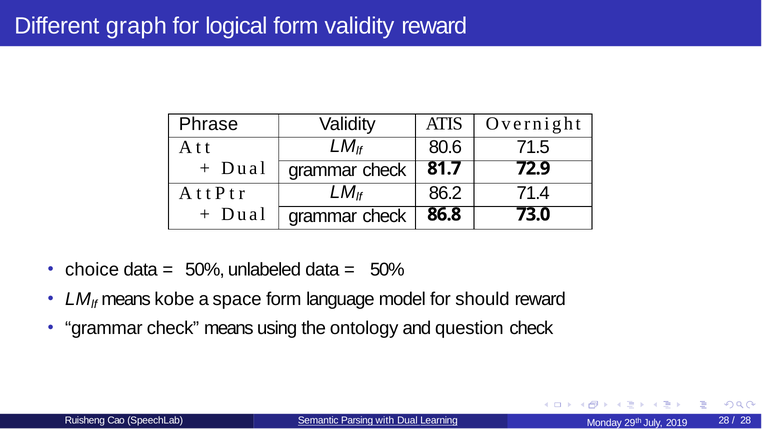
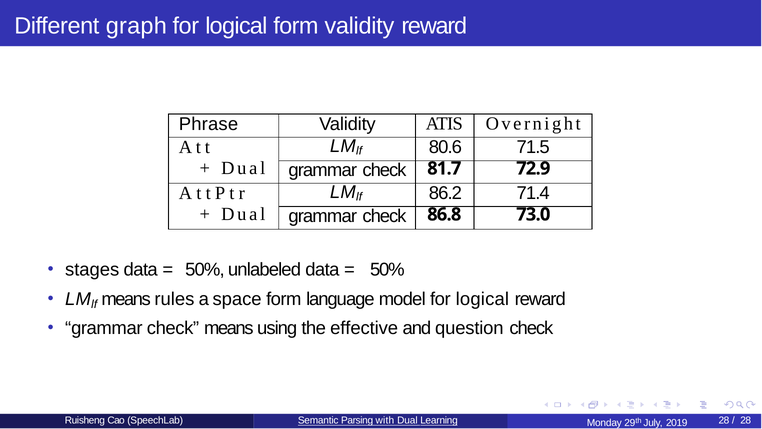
choice: choice -> stages
kobe: kobe -> rules
model for should: should -> logical
ontology: ontology -> effective
